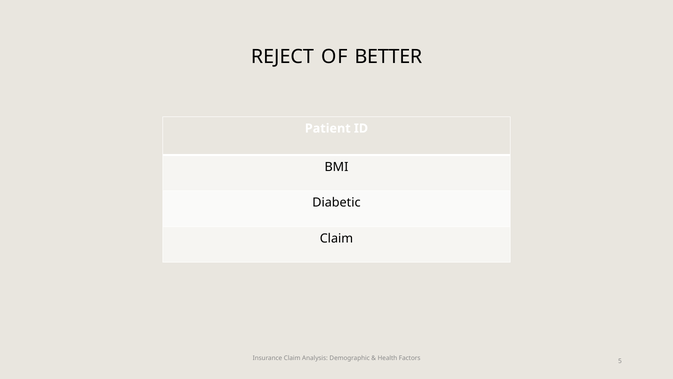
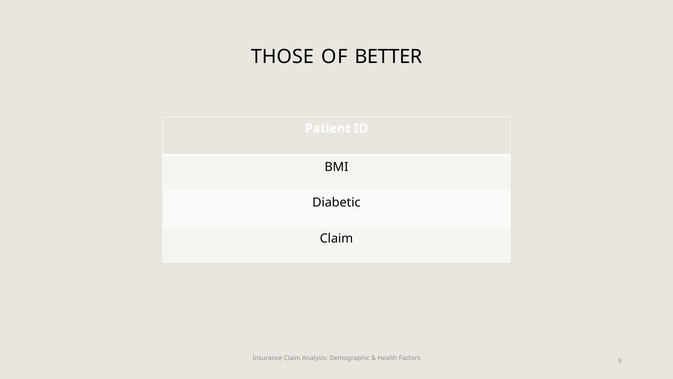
REJECT: REJECT -> THOSE
